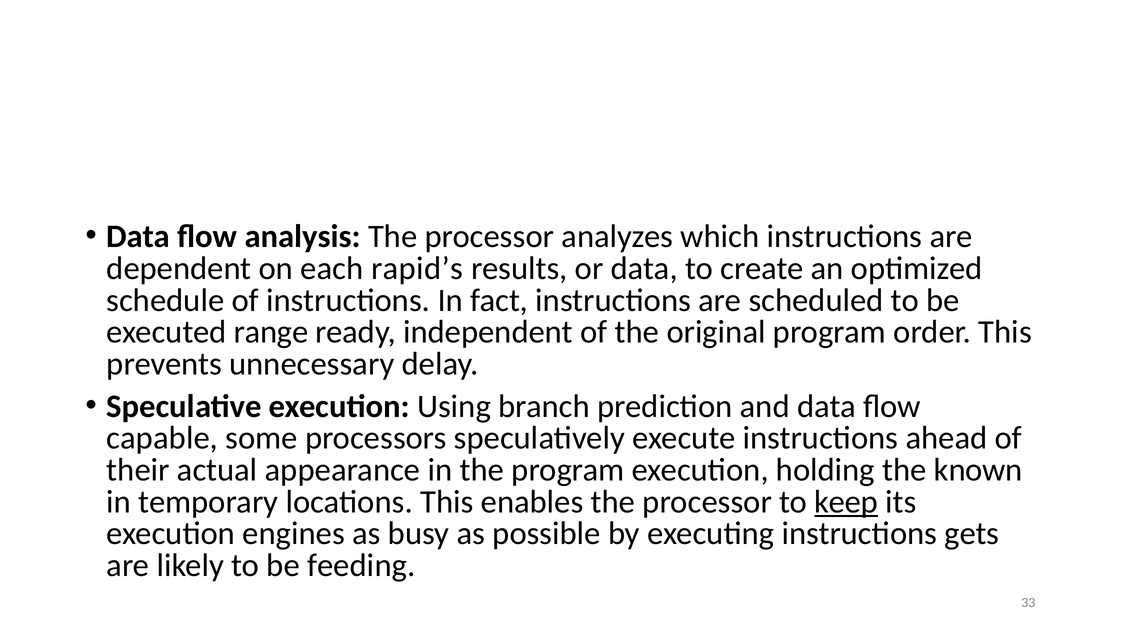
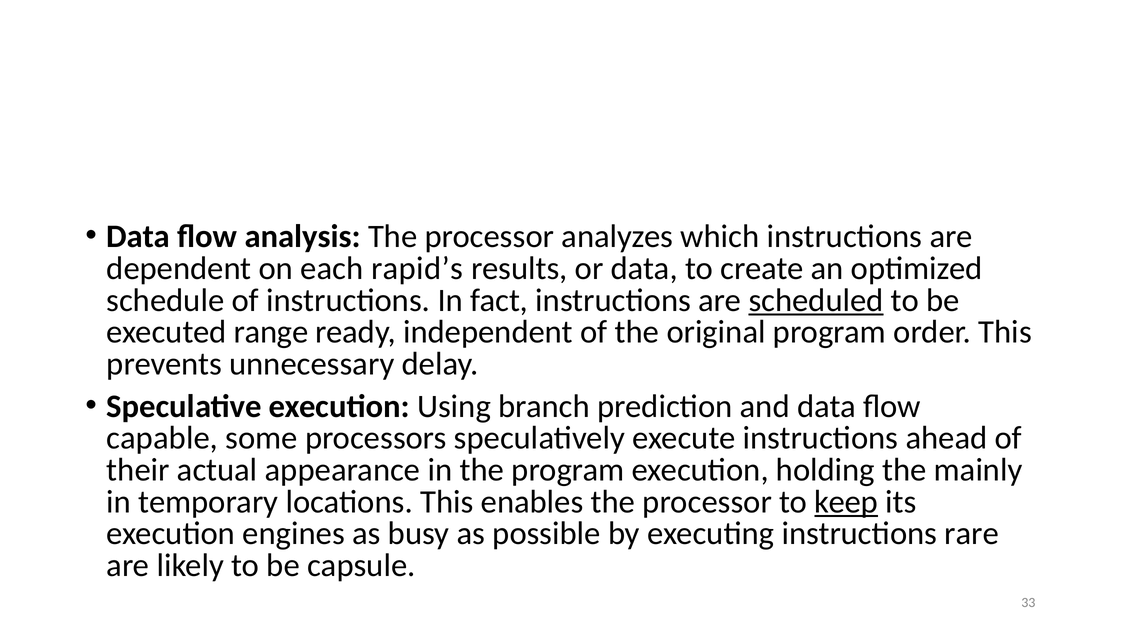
scheduled underline: none -> present
known: known -> mainly
gets: gets -> rare
feeding: feeding -> capsule
